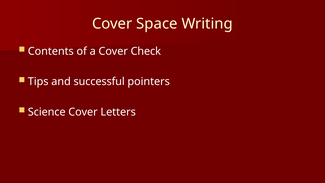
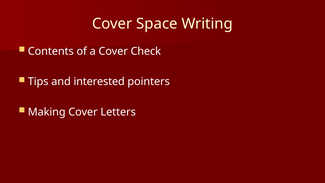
successful: successful -> interested
Science: Science -> Making
